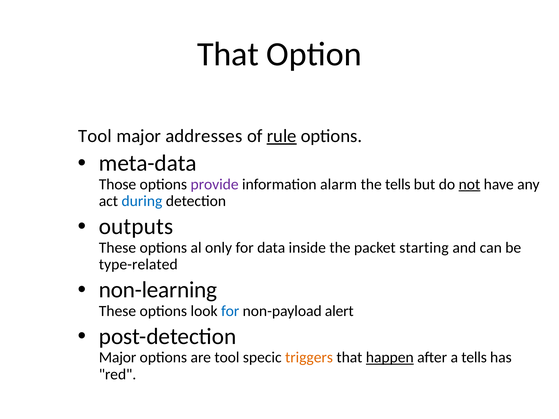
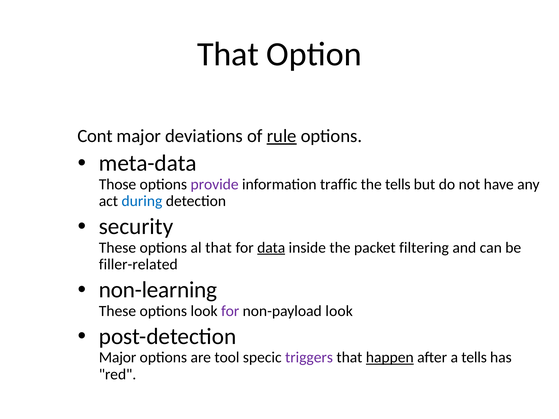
Tool at (95, 136): Tool -> Cont
addresses: addresses -> deviations
alarm: alarm -> traffic
not underline: present -> none
outputs: outputs -> security
al only: only -> that
data underline: none -> present
starting: starting -> filtering
type-related: type-related -> filler-related
for at (230, 311) colour: blue -> purple
non-payload alert: alert -> look
triggers colour: orange -> purple
